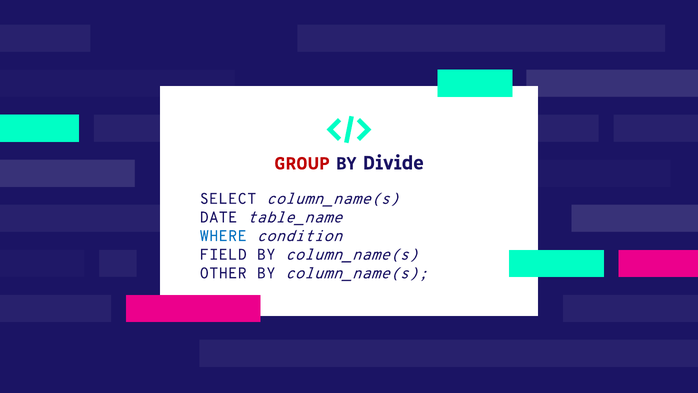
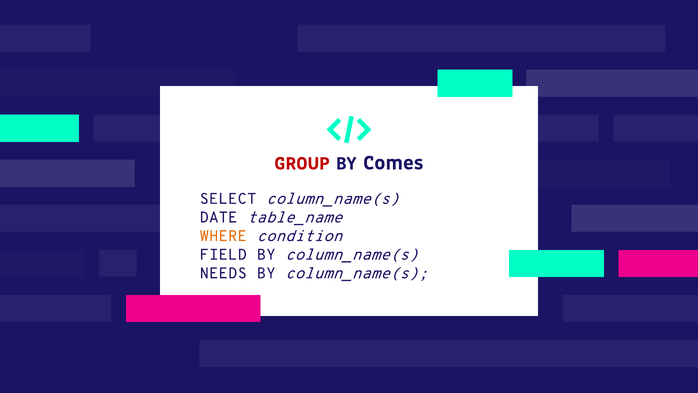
Divide: Divide -> Comes
WHERE colour: blue -> orange
OTHER: OTHER -> NEEDS
